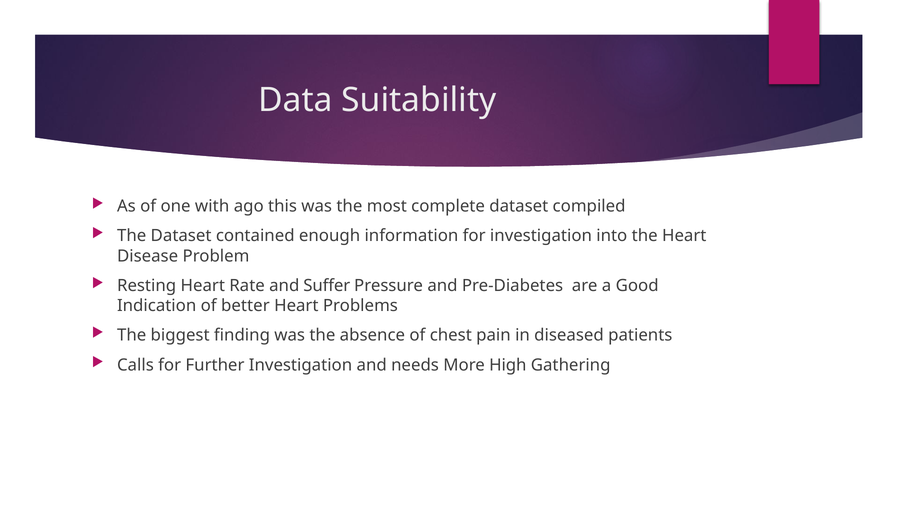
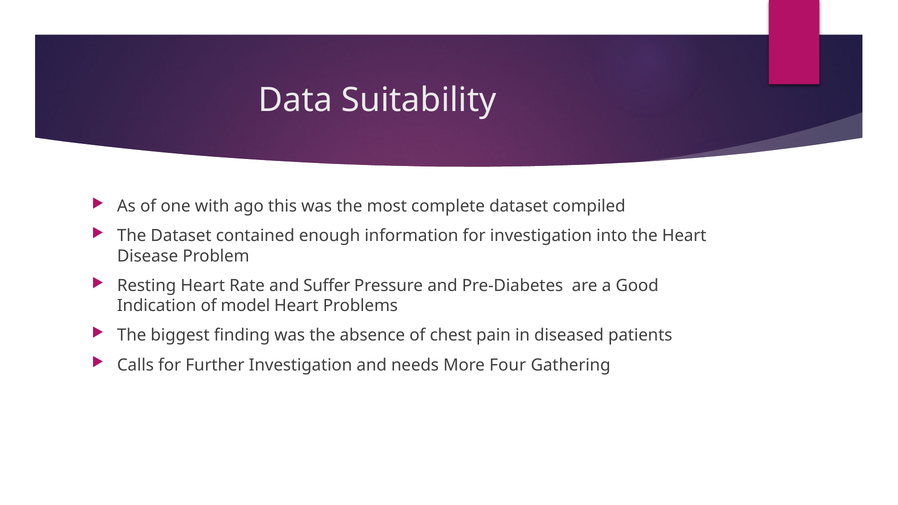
better: better -> model
High: High -> Four
